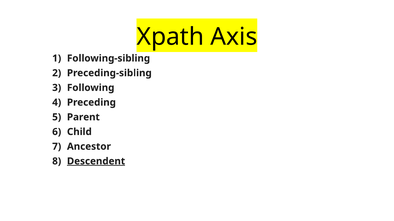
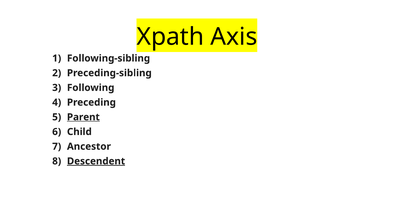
Parent underline: none -> present
